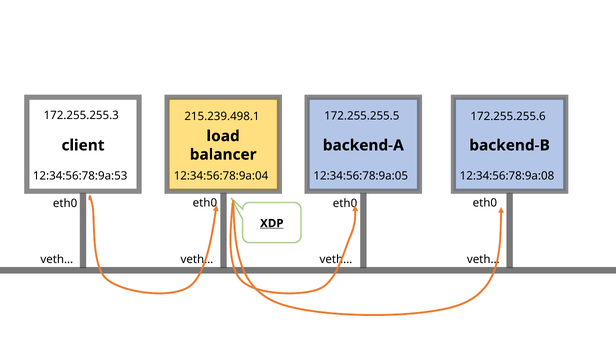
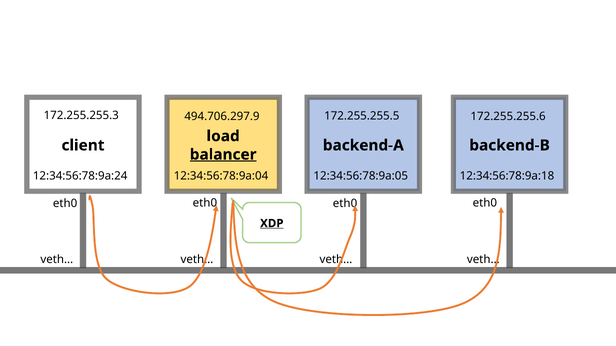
215.239.498.1: 215.239.498.1 -> 494.706.297.9
balancer underline: none -> present
12:34:56:78:9a:53: 12:34:56:78:9a:53 -> 12:34:56:78:9a:24
12:34:56:78:9a:08: 12:34:56:78:9a:08 -> 12:34:56:78:9a:18
